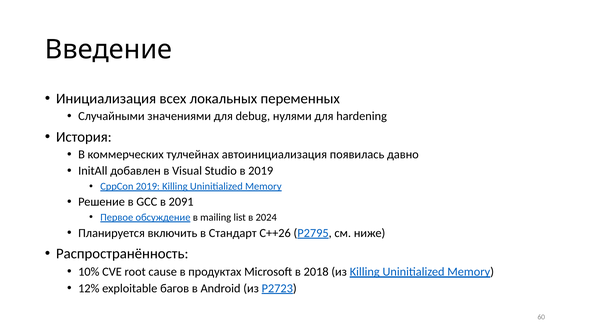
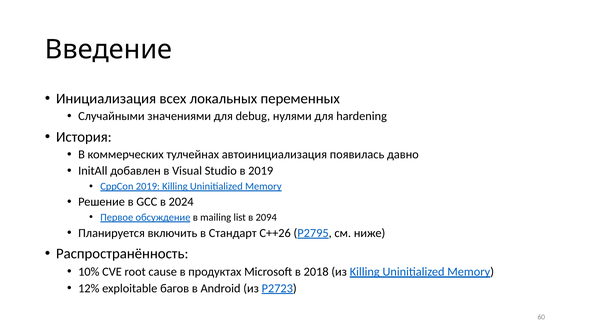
2091: 2091 -> 2024
2024: 2024 -> 2094
